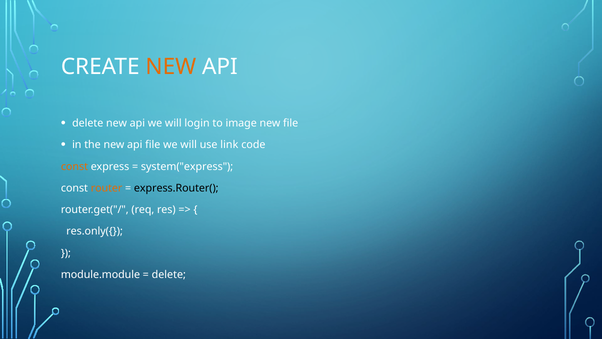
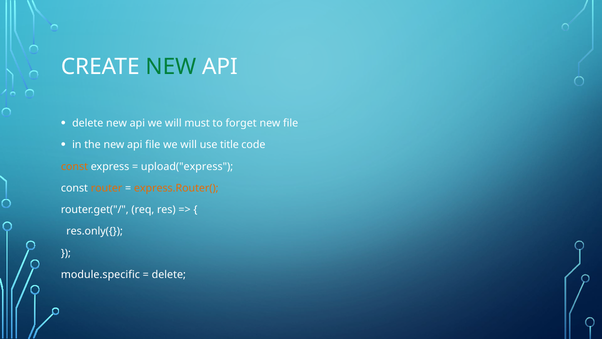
NEW at (171, 67) colour: orange -> green
login: login -> must
image: image -> forget
link: link -> title
system("express: system("express -> upload("express
express.Router( colour: black -> orange
module.module: module.module -> module.specific
